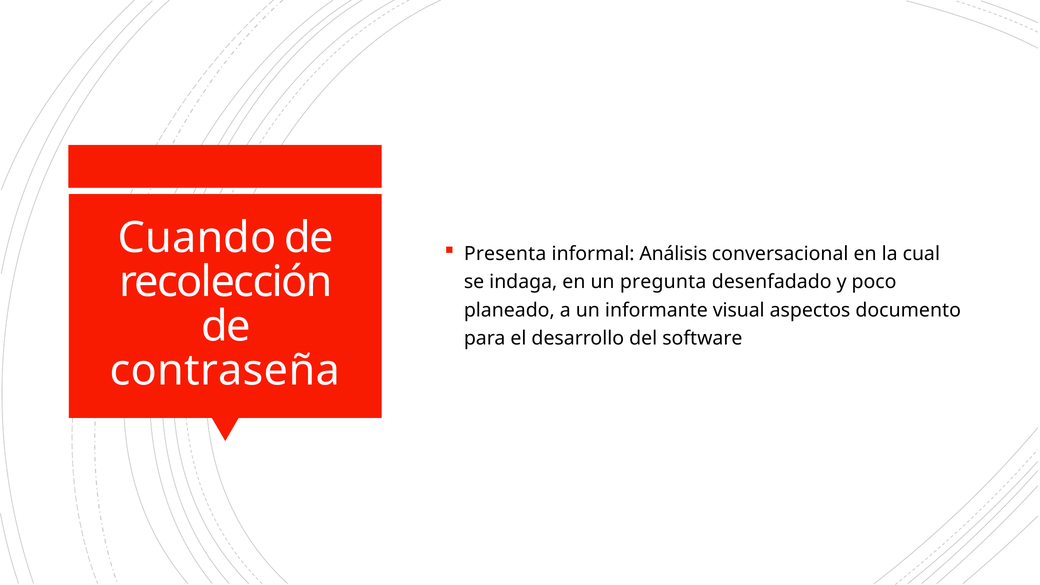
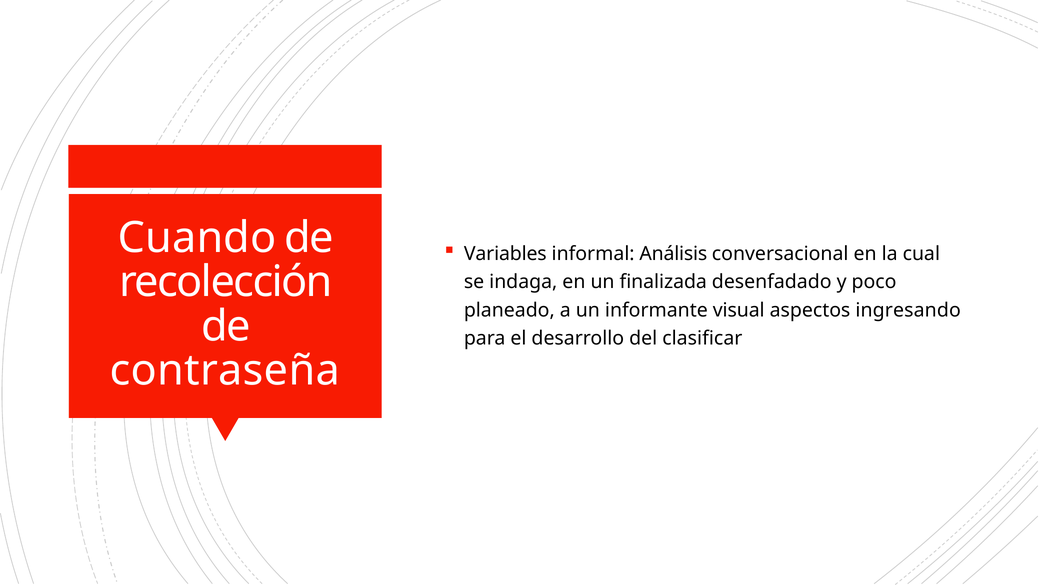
Presenta: Presenta -> Variables
pregunta: pregunta -> finalizada
documento: documento -> ingresando
software: software -> clasificar
